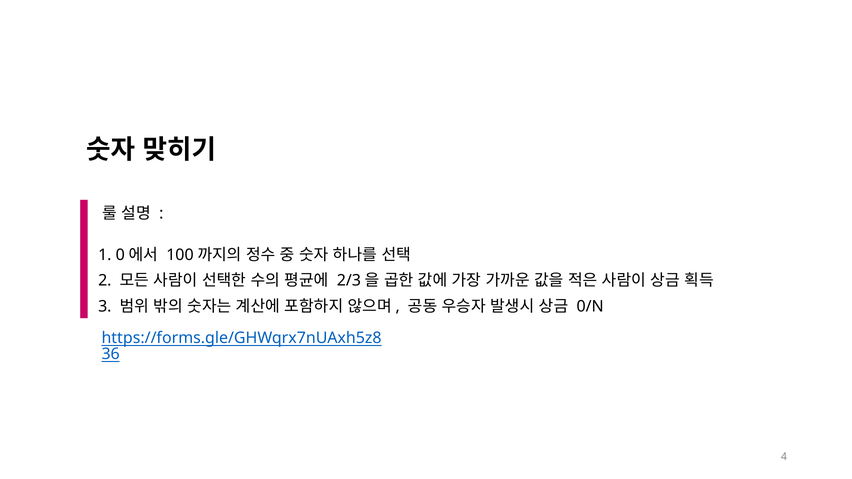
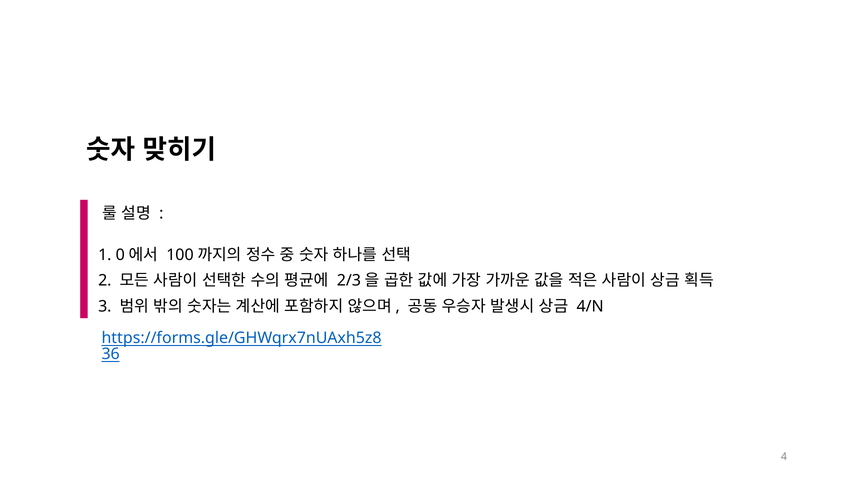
0/N: 0/N -> 4/N
